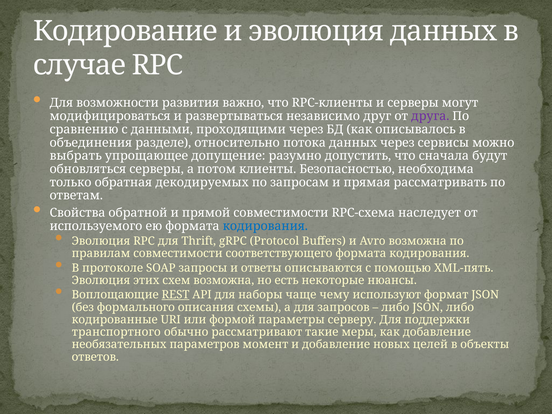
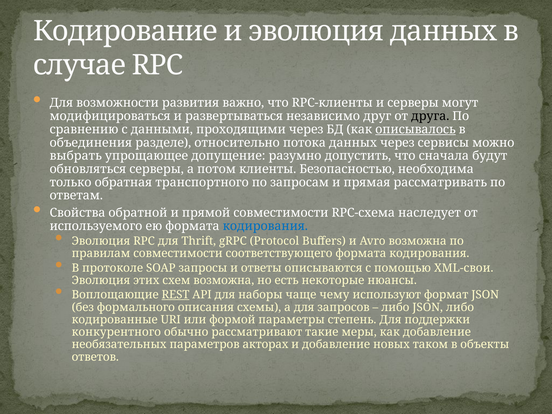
друга colour: purple -> black
описывалось underline: none -> present
декодируемых: декодируемых -> транспортного
XML-пять: XML-пять -> XML-свои
серверу: серверу -> степень
транспортного: транспортного -> конкурентного
момент: момент -> акторах
целей: целей -> таком
